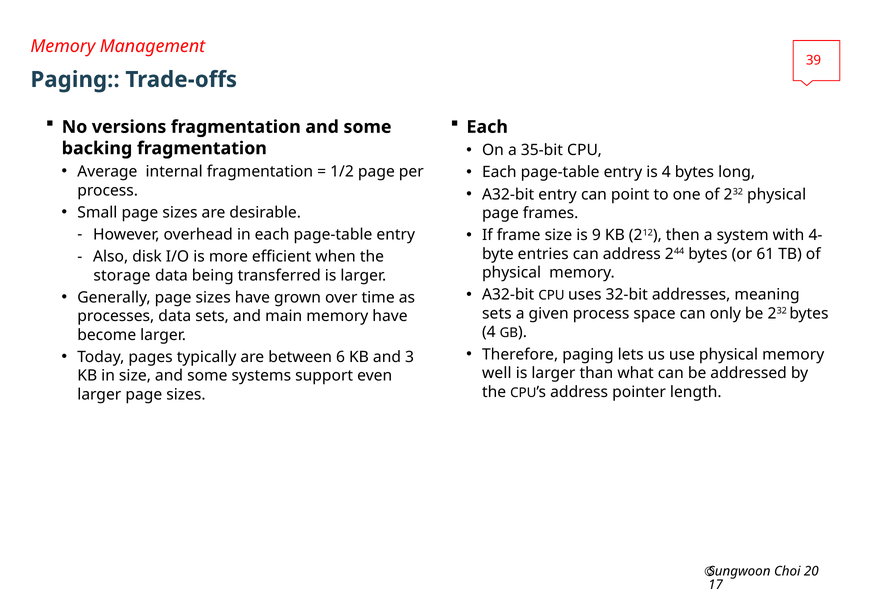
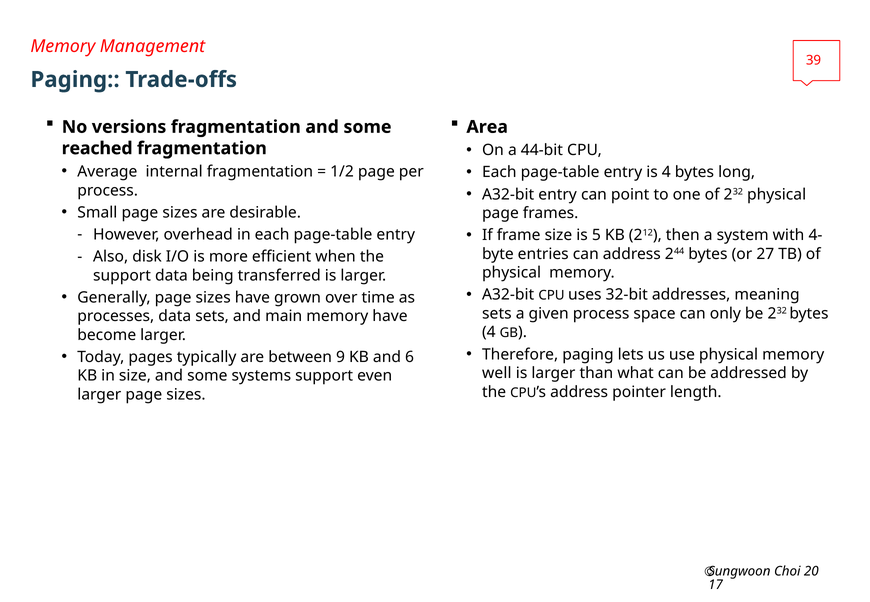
Each at (487, 127): Each -> Area
35-bit: 35-bit -> 44-bit
backing: backing -> reached
9: 9 -> 5
61: 61 -> 27
storage at (122, 276): storage -> support
6: 6 -> 9
3: 3 -> 6
